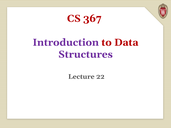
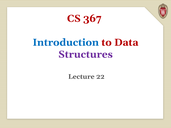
Introduction colour: purple -> blue
